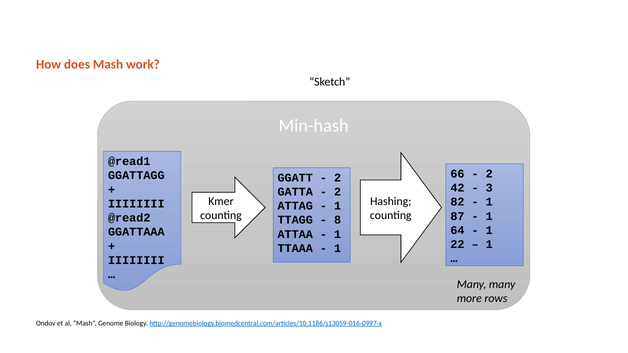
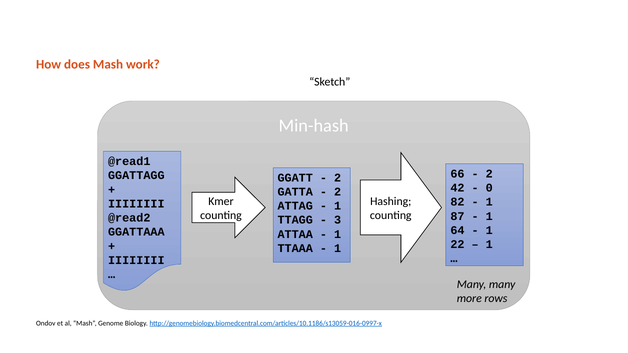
3: 3 -> 0
8: 8 -> 3
